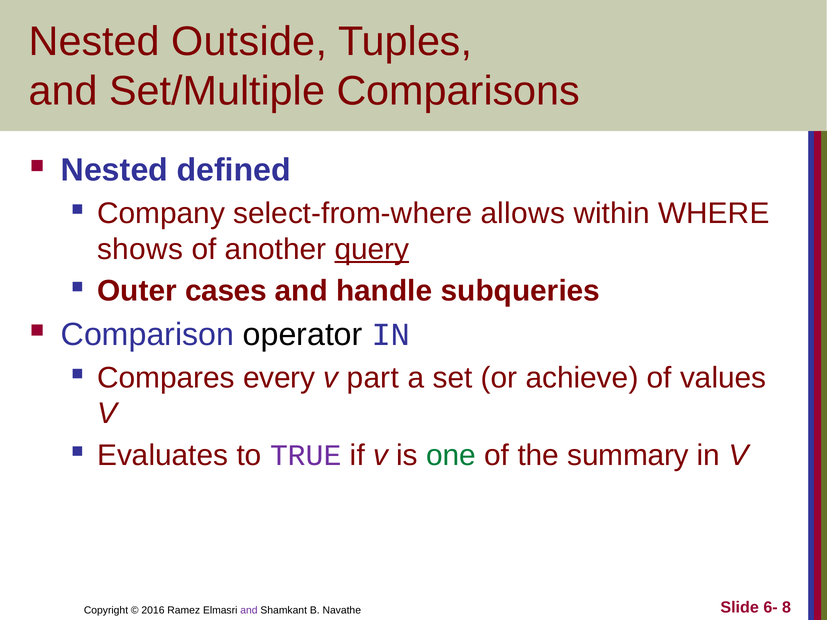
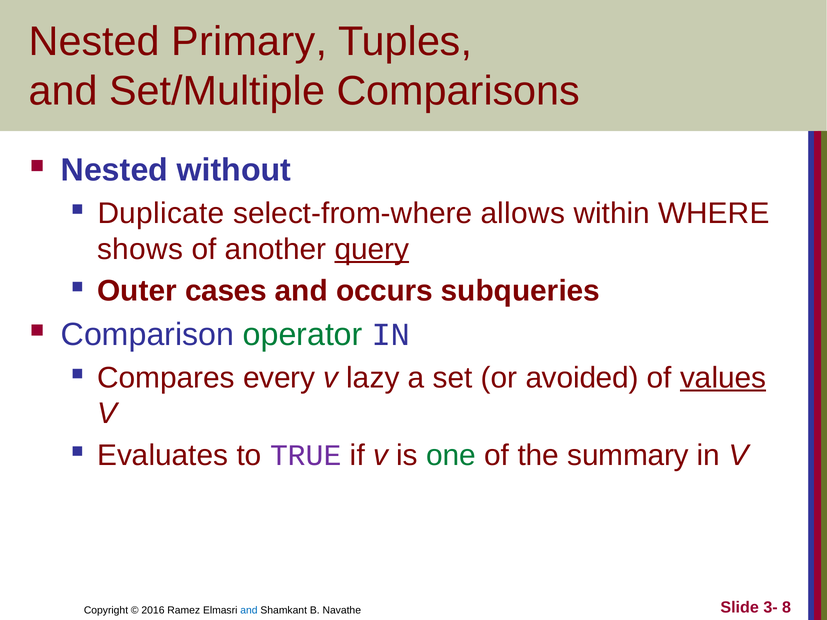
Outside: Outside -> Primary
defined: defined -> without
Company: Company -> Duplicate
handle: handle -> occurs
operator colour: black -> green
part: part -> lazy
achieve: achieve -> avoided
values underline: none -> present
6-: 6- -> 3-
and at (249, 610) colour: purple -> blue
